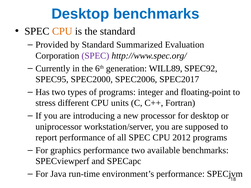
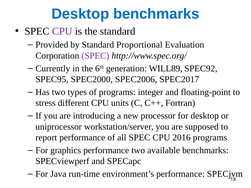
CPU at (62, 31) colour: orange -> purple
Summarized: Summarized -> Proportional
2012: 2012 -> 2016
